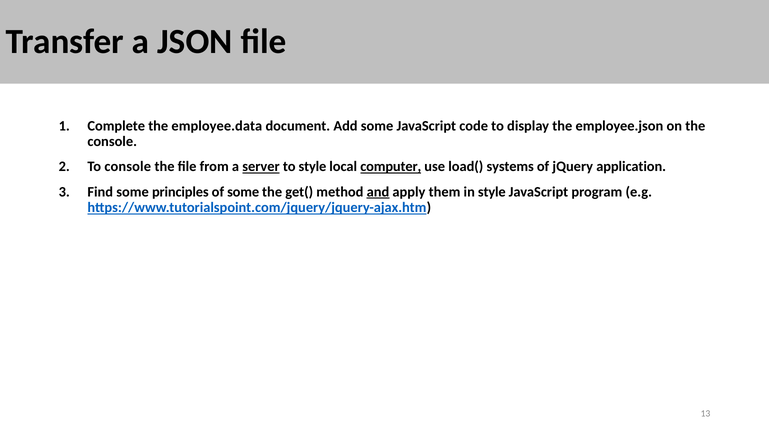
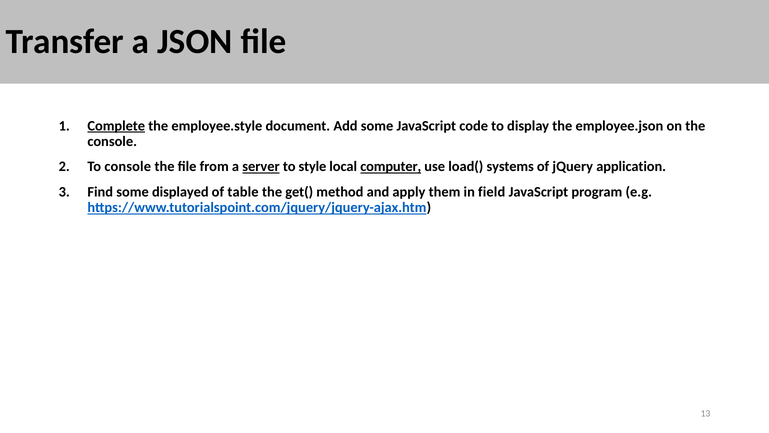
Complete underline: none -> present
employee.data: employee.data -> employee.style
principles: principles -> displayed
of some: some -> table
and underline: present -> none
in style: style -> field
